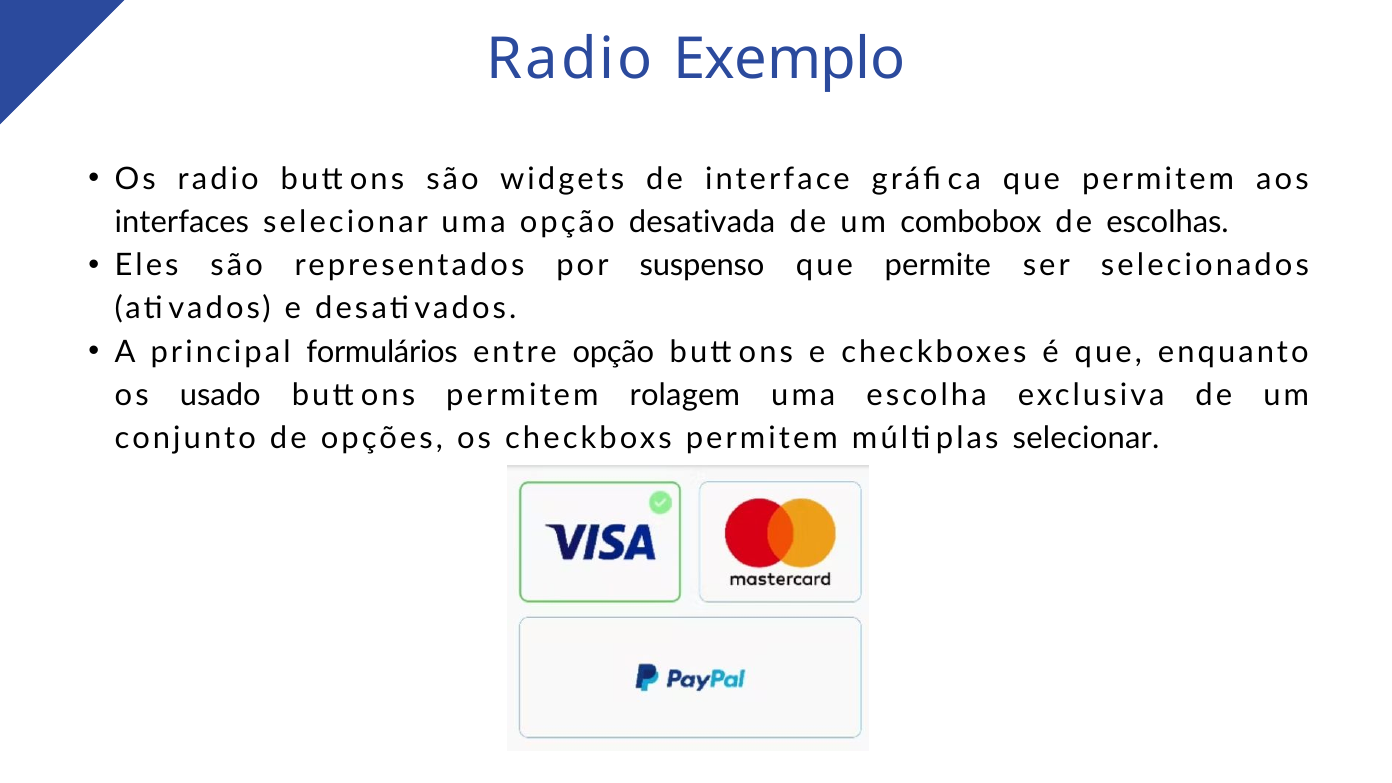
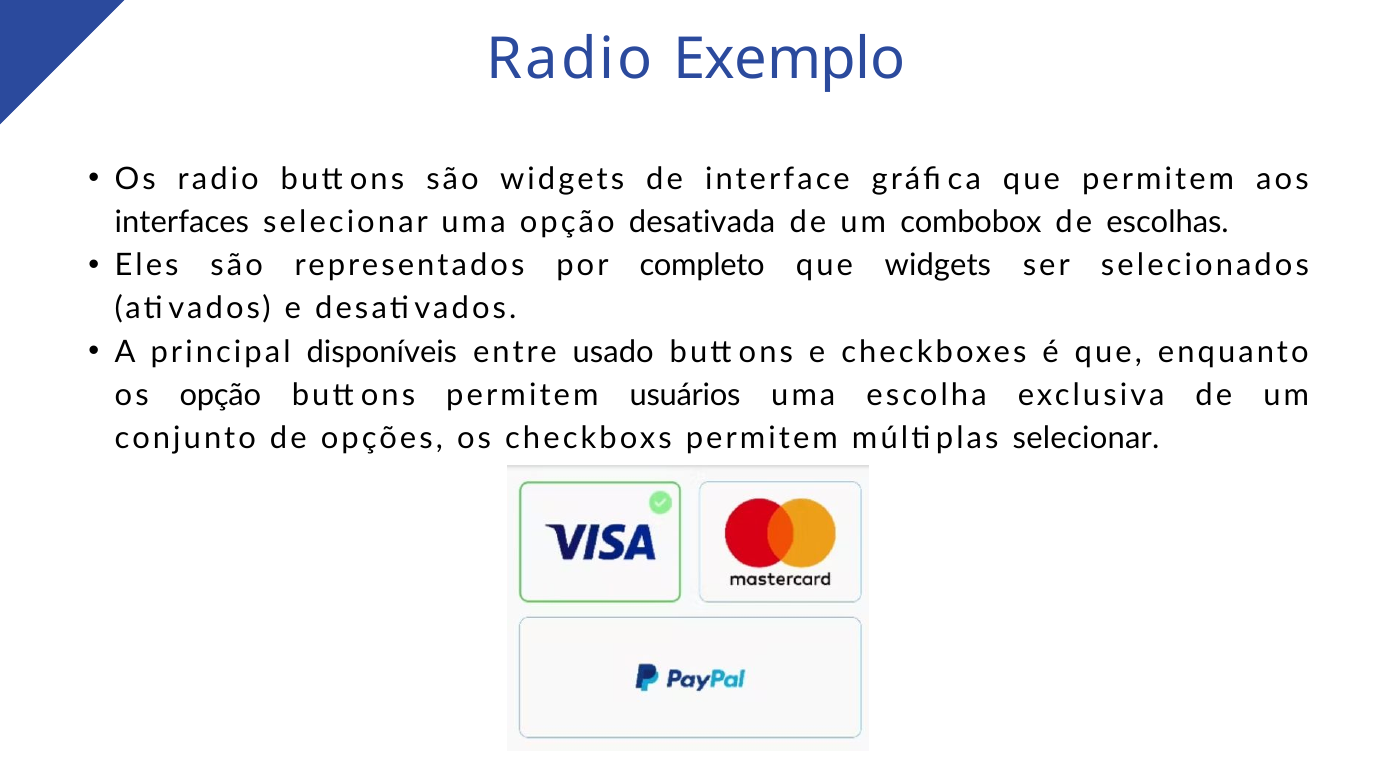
suspenso: suspenso -> completo
que permite: permite -> widgets
formulários: formulários -> disponíveis
entre opção: opção -> usado
os usado: usado -> opção
rolagem: rolagem -> usuários
